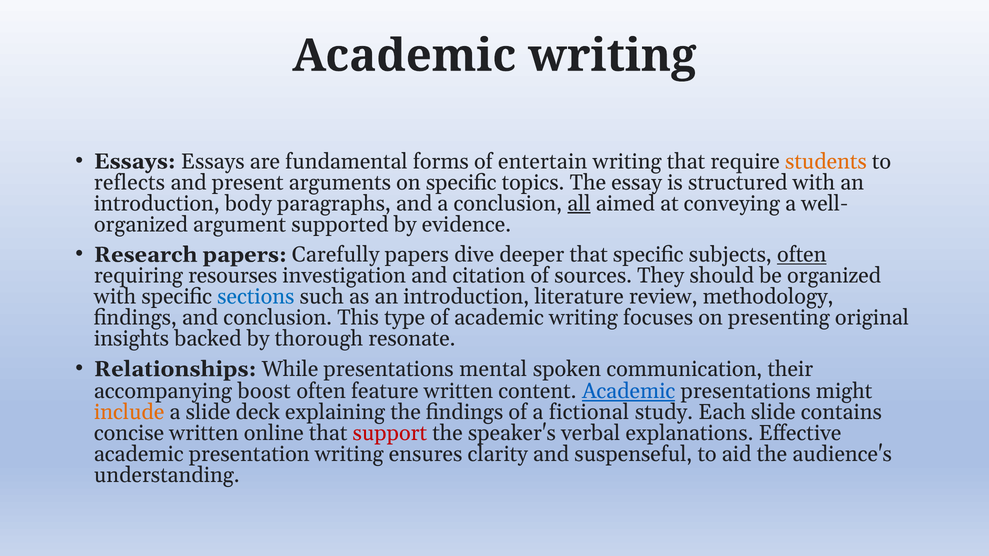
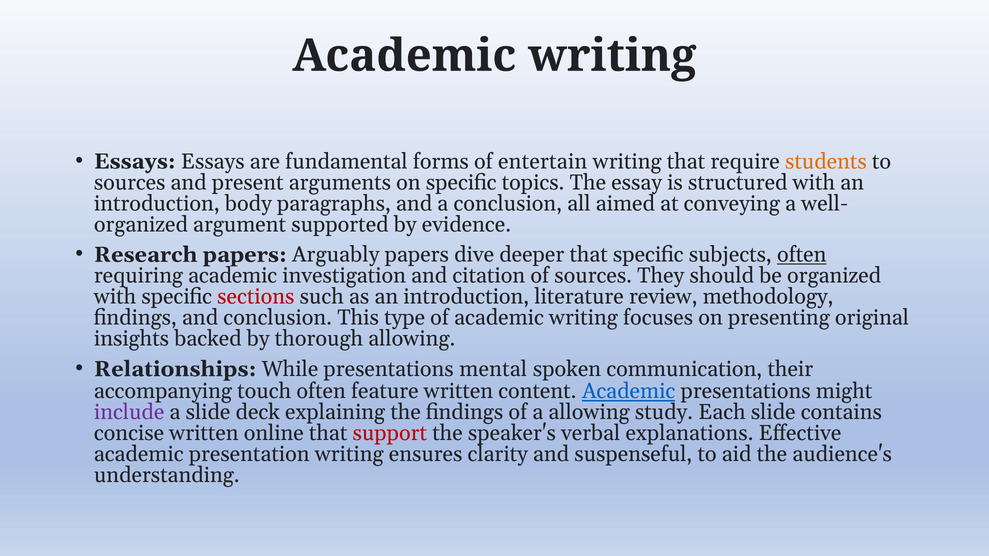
reflects at (130, 182): reflects -> sources
all underline: present -> none
Carefully: Carefully -> Arguably
requiring resourses: resourses -> academic
sections colour: blue -> red
thorough resonate: resonate -> allowing
boost: boost -> touch
include colour: orange -> purple
a fictional: fictional -> allowing
